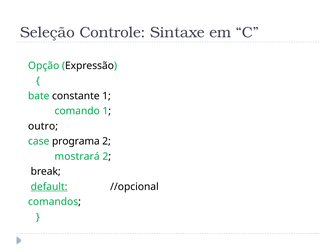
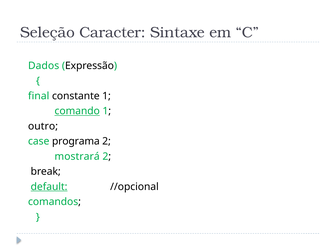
Controle: Controle -> Caracter
Opção: Opção -> Dados
bate: bate -> final
comando underline: none -> present
